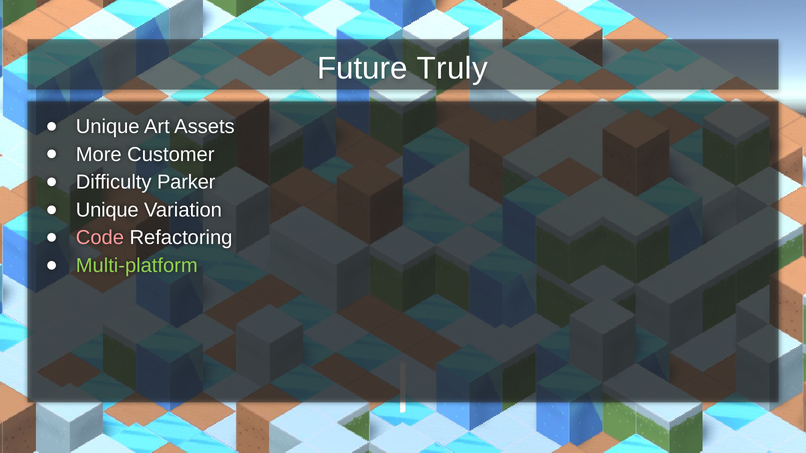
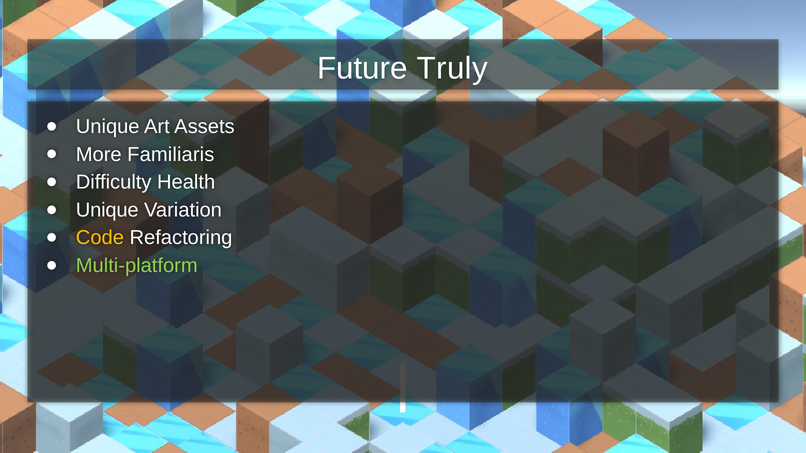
Customer: Customer -> Familiaris
Parker: Parker -> Health
Code colour: pink -> yellow
